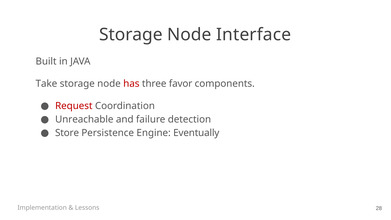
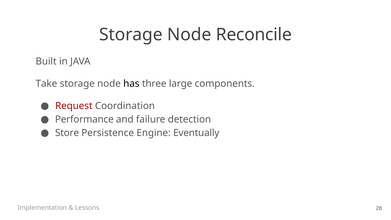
Interface: Interface -> Reconcile
has colour: red -> black
favor: favor -> large
Unreachable: Unreachable -> Performance
